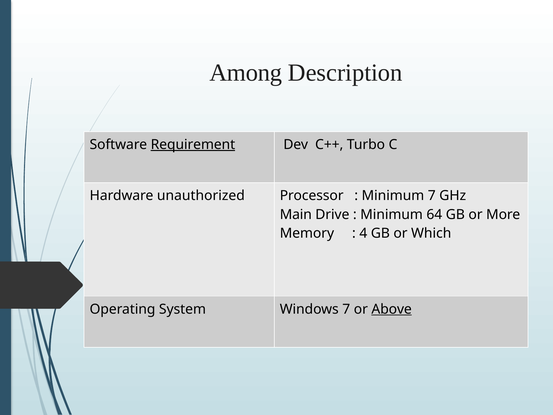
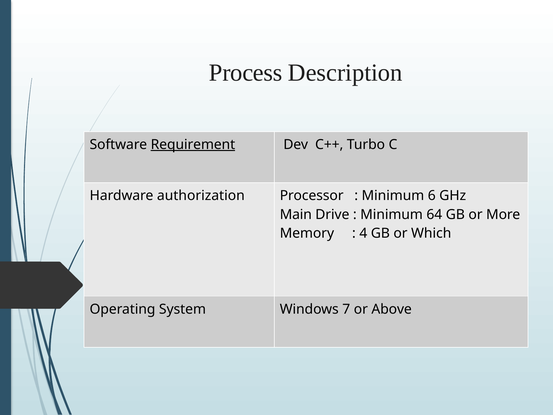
Among: Among -> Process
unauthorized: unauthorized -> authorization
Minimum 7: 7 -> 6
Above underline: present -> none
